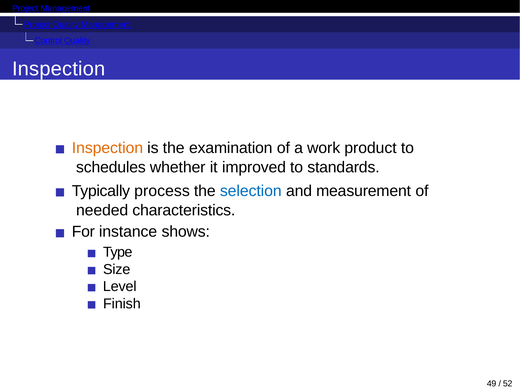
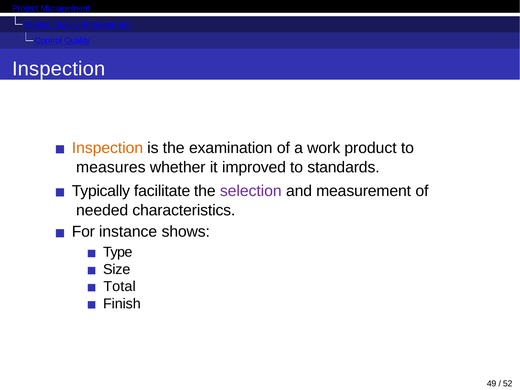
schedules: schedules -> measures
process: process -> facilitate
selection colour: blue -> purple
Level: Level -> Total
